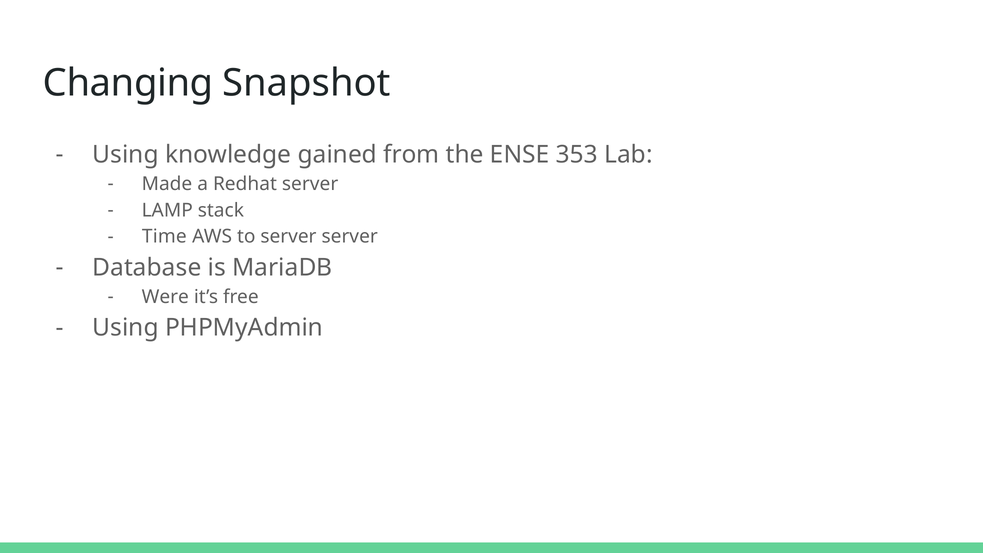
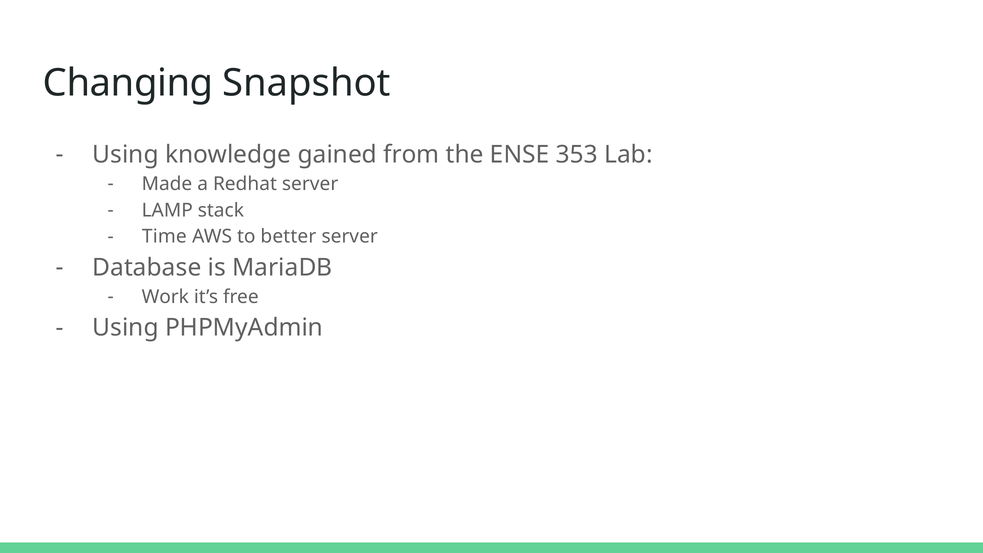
to server: server -> better
Were: Were -> Work
